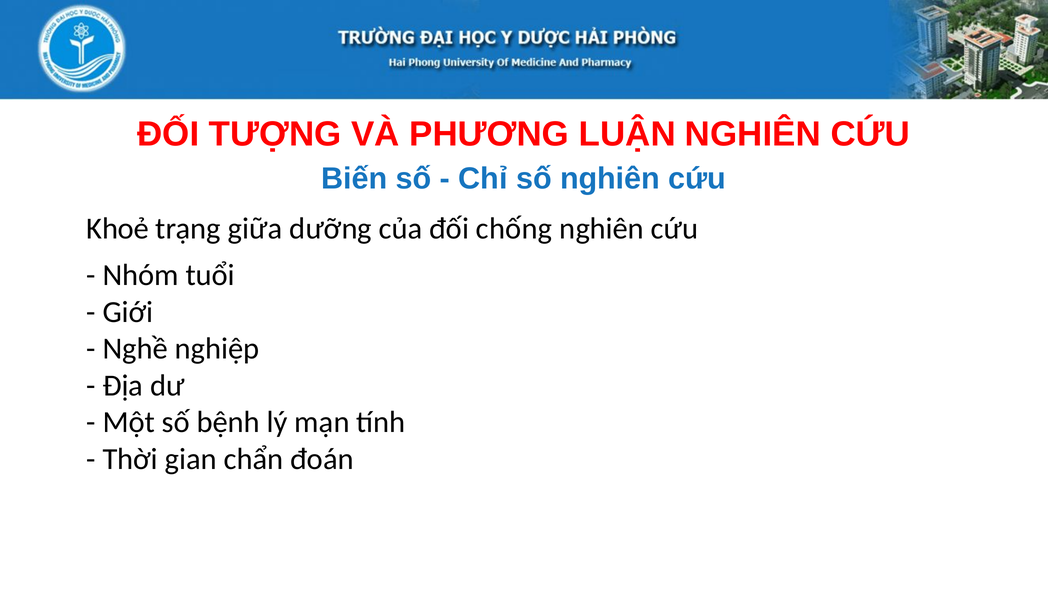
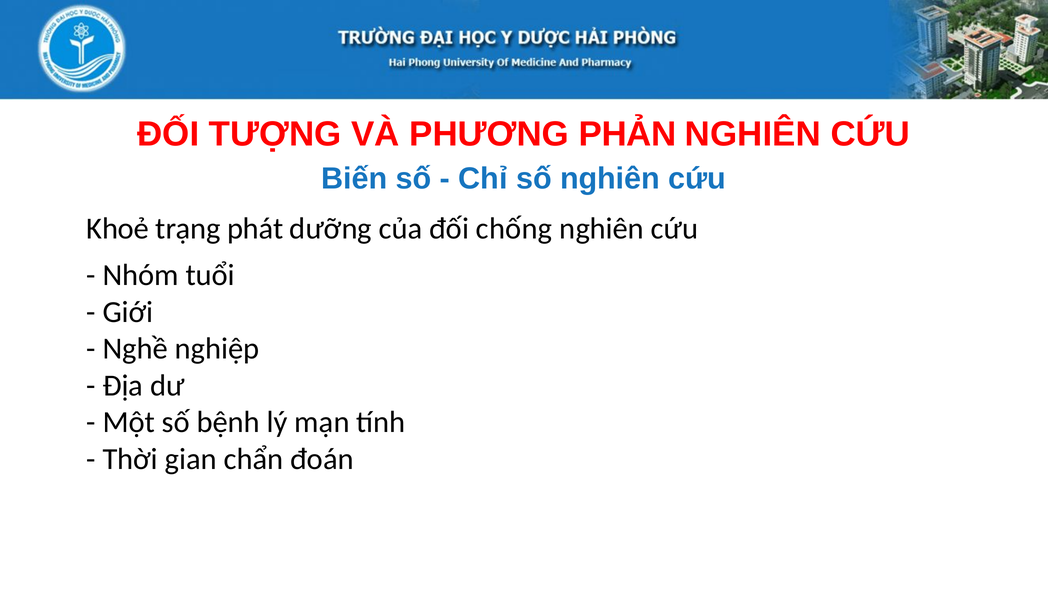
LUẬN: LUẬN -> PHẢN
giữa: giữa -> phát
